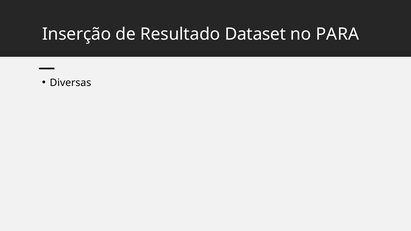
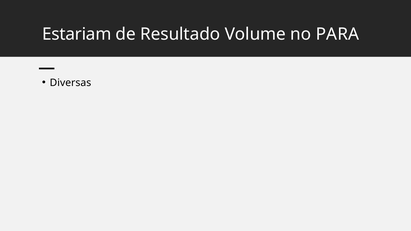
Inserção: Inserção -> Estariam
Dataset: Dataset -> Volume
